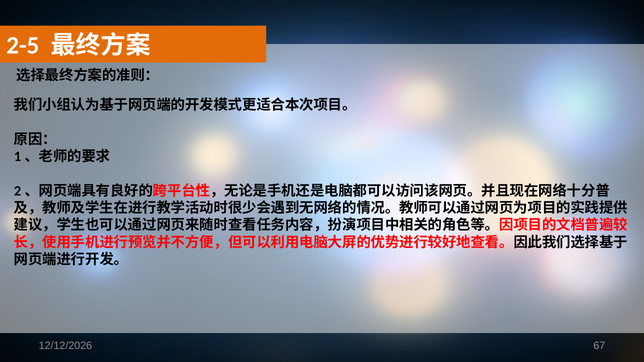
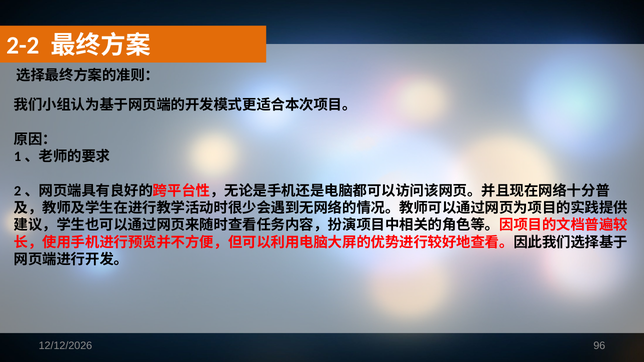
2-5: 2-5 -> 2-2
67: 67 -> 96
